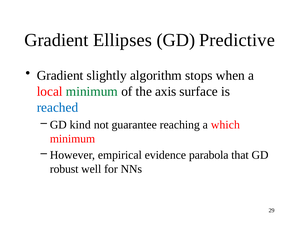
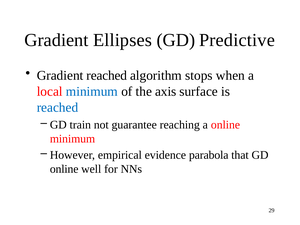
Gradient slightly: slightly -> reached
minimum at (92, 91) colour: green -> blue
kind: kind -> train
a which: which -> online
robust at (64, 169): robust -> online
